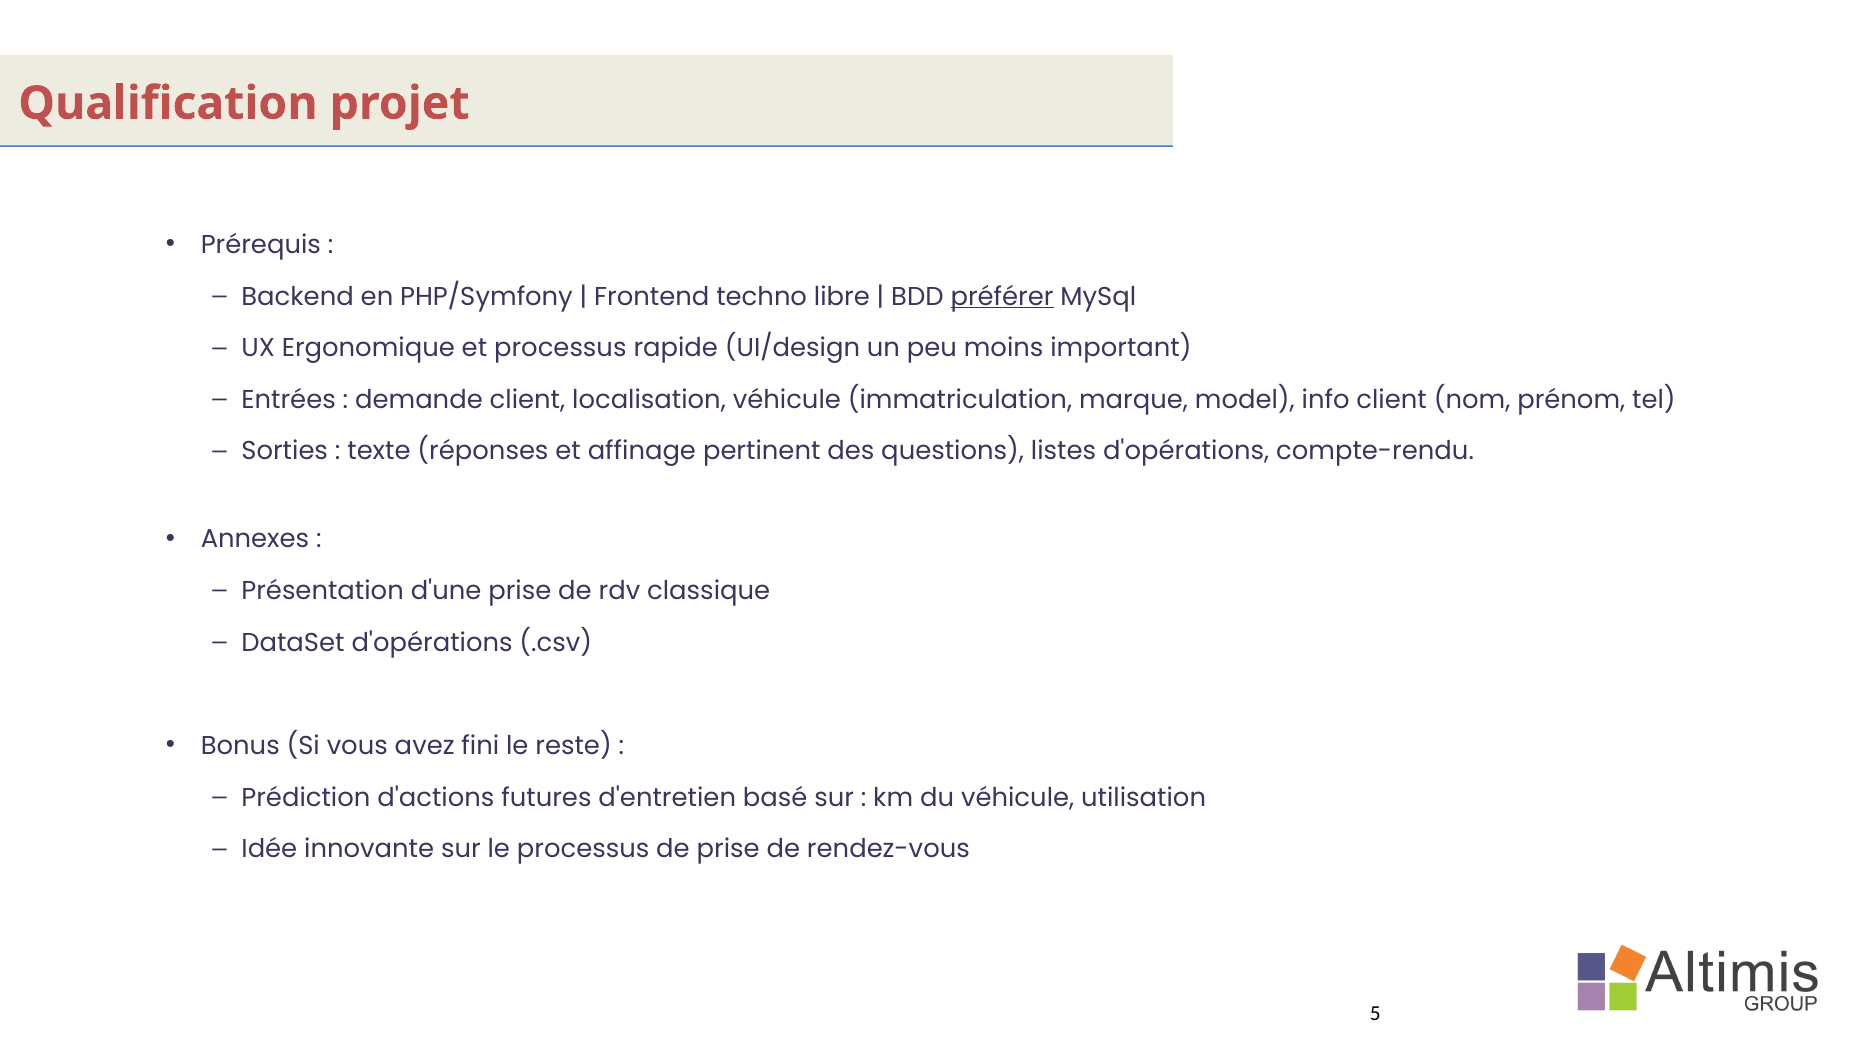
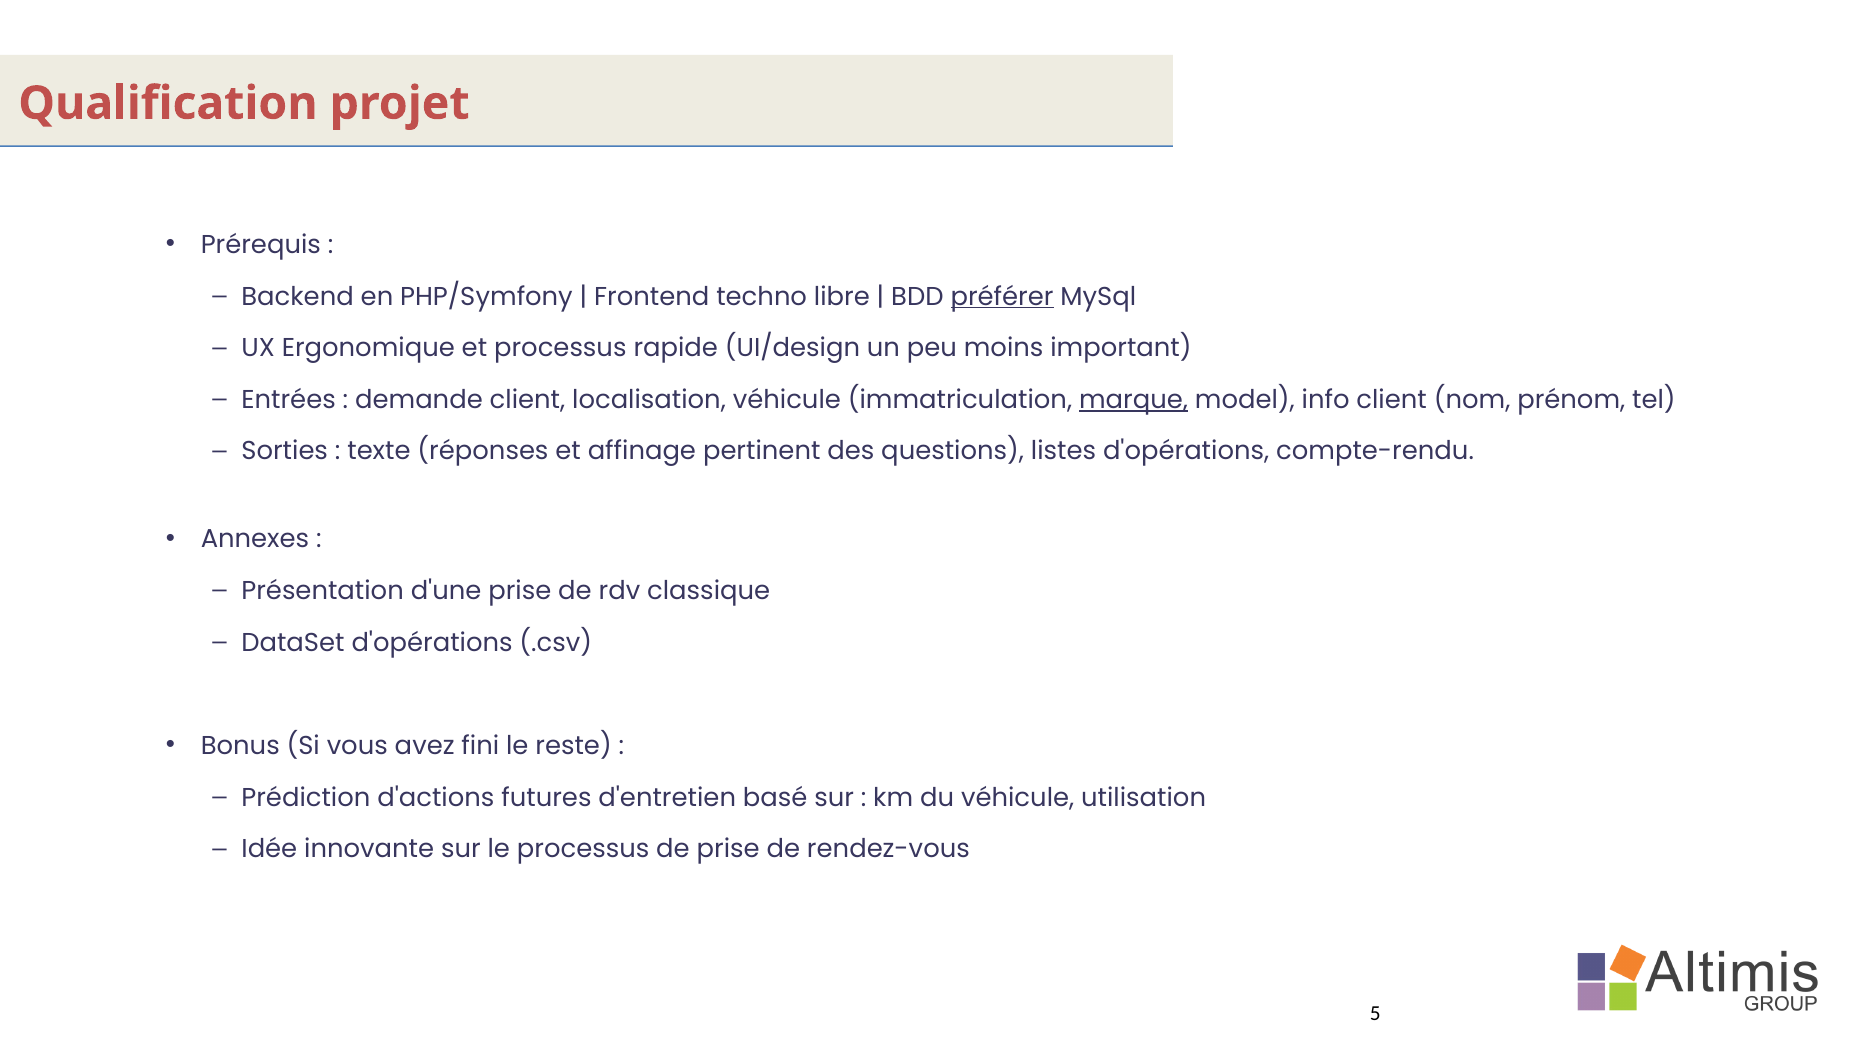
marque underline: none -> present
